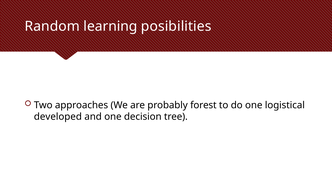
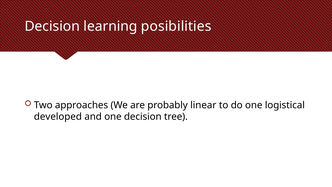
Random at (52, 26): Random -> Decision
forest: forest -> linear
